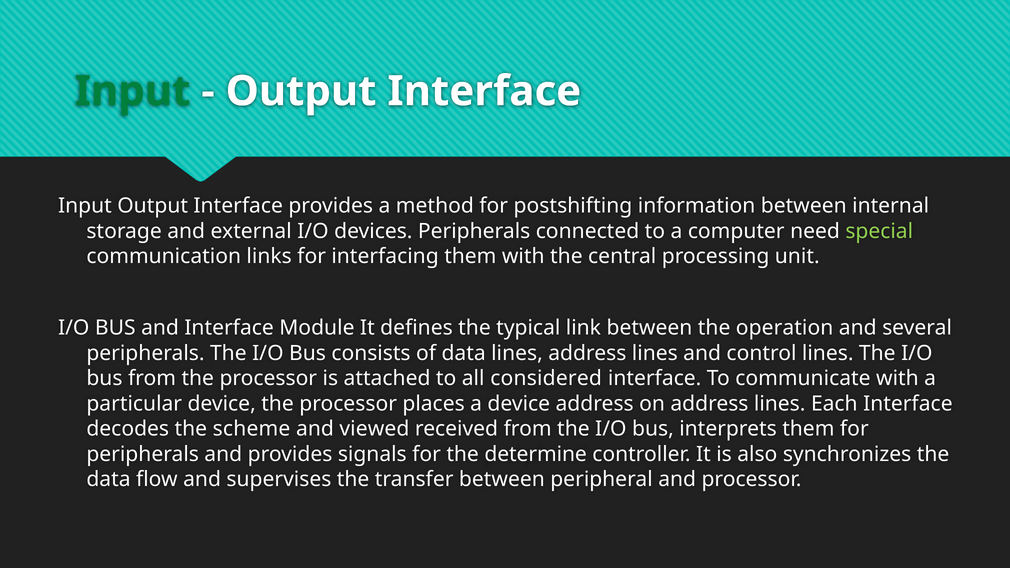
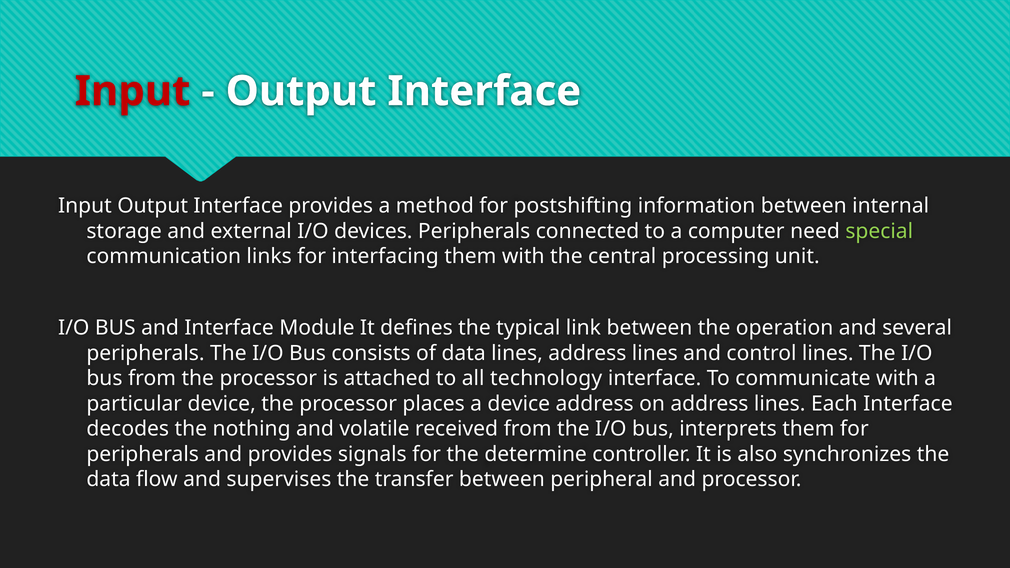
Input at (133, 91) colour: green -> red
considered: considered -> technology
scheme: scheme -> nothing
viewed: viewed -> volatile
